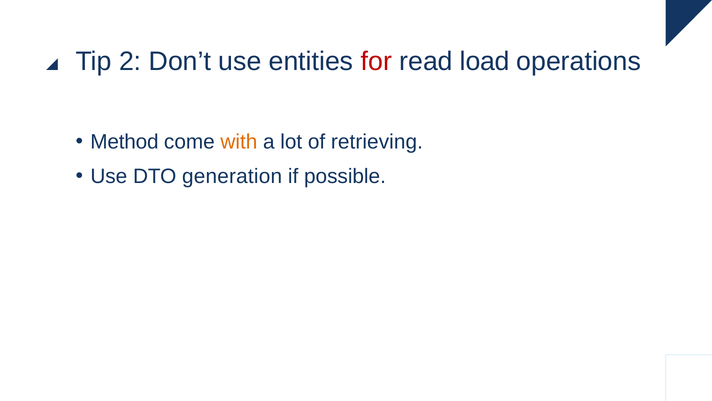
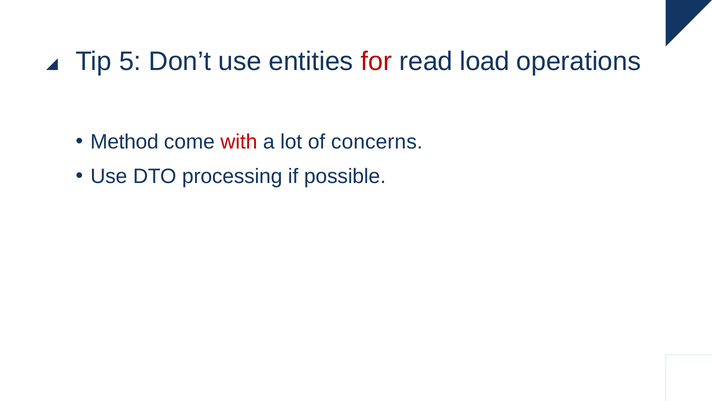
2: 2 -> 5
with colour: orange -> red
retrieving: retrieving -> concerns
generation: generation -> processing
